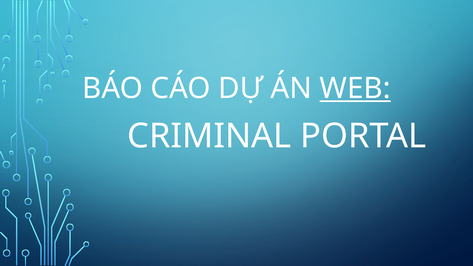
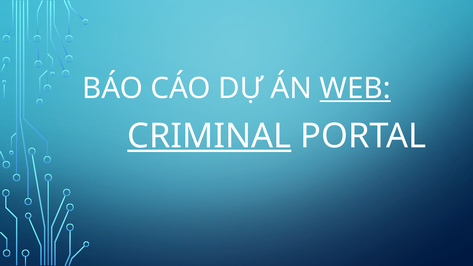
CRIMINAL underline: none -> present
